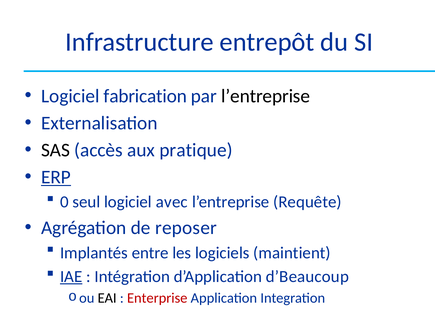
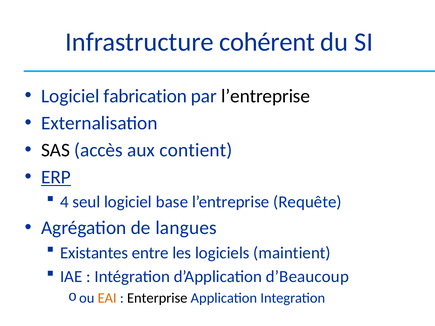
entrepôt: entrepôt -> cohérent
pratique: pratique -> contient
0: 0 -> 4
avec: avec -> base
reposer: reposer -> langues
Implantés: Implantés -> Existantes
IAE underline: present -> none
EAI colour: black -> orange
Enterprise colour: red -> black
